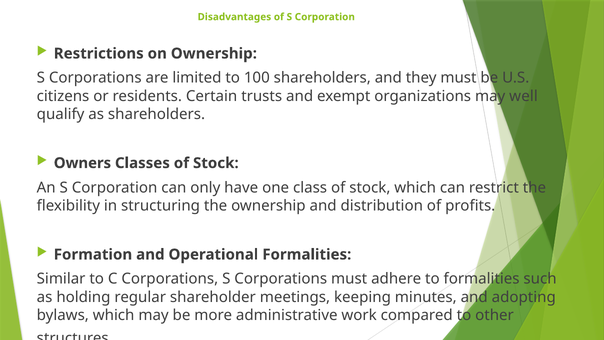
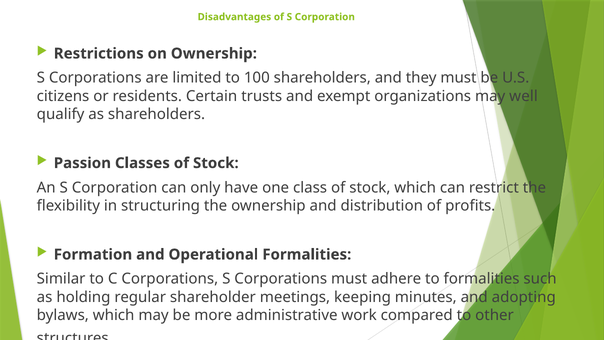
Owners: Owners -> Passion
